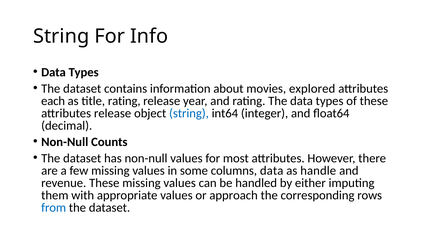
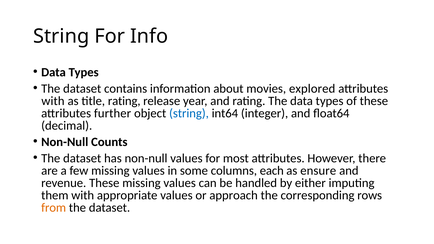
each at (53, 101): each -> with
attributes release: release -> further
columns data: data -> each
handle: handle -> ensure
from colour: blue -> orange
